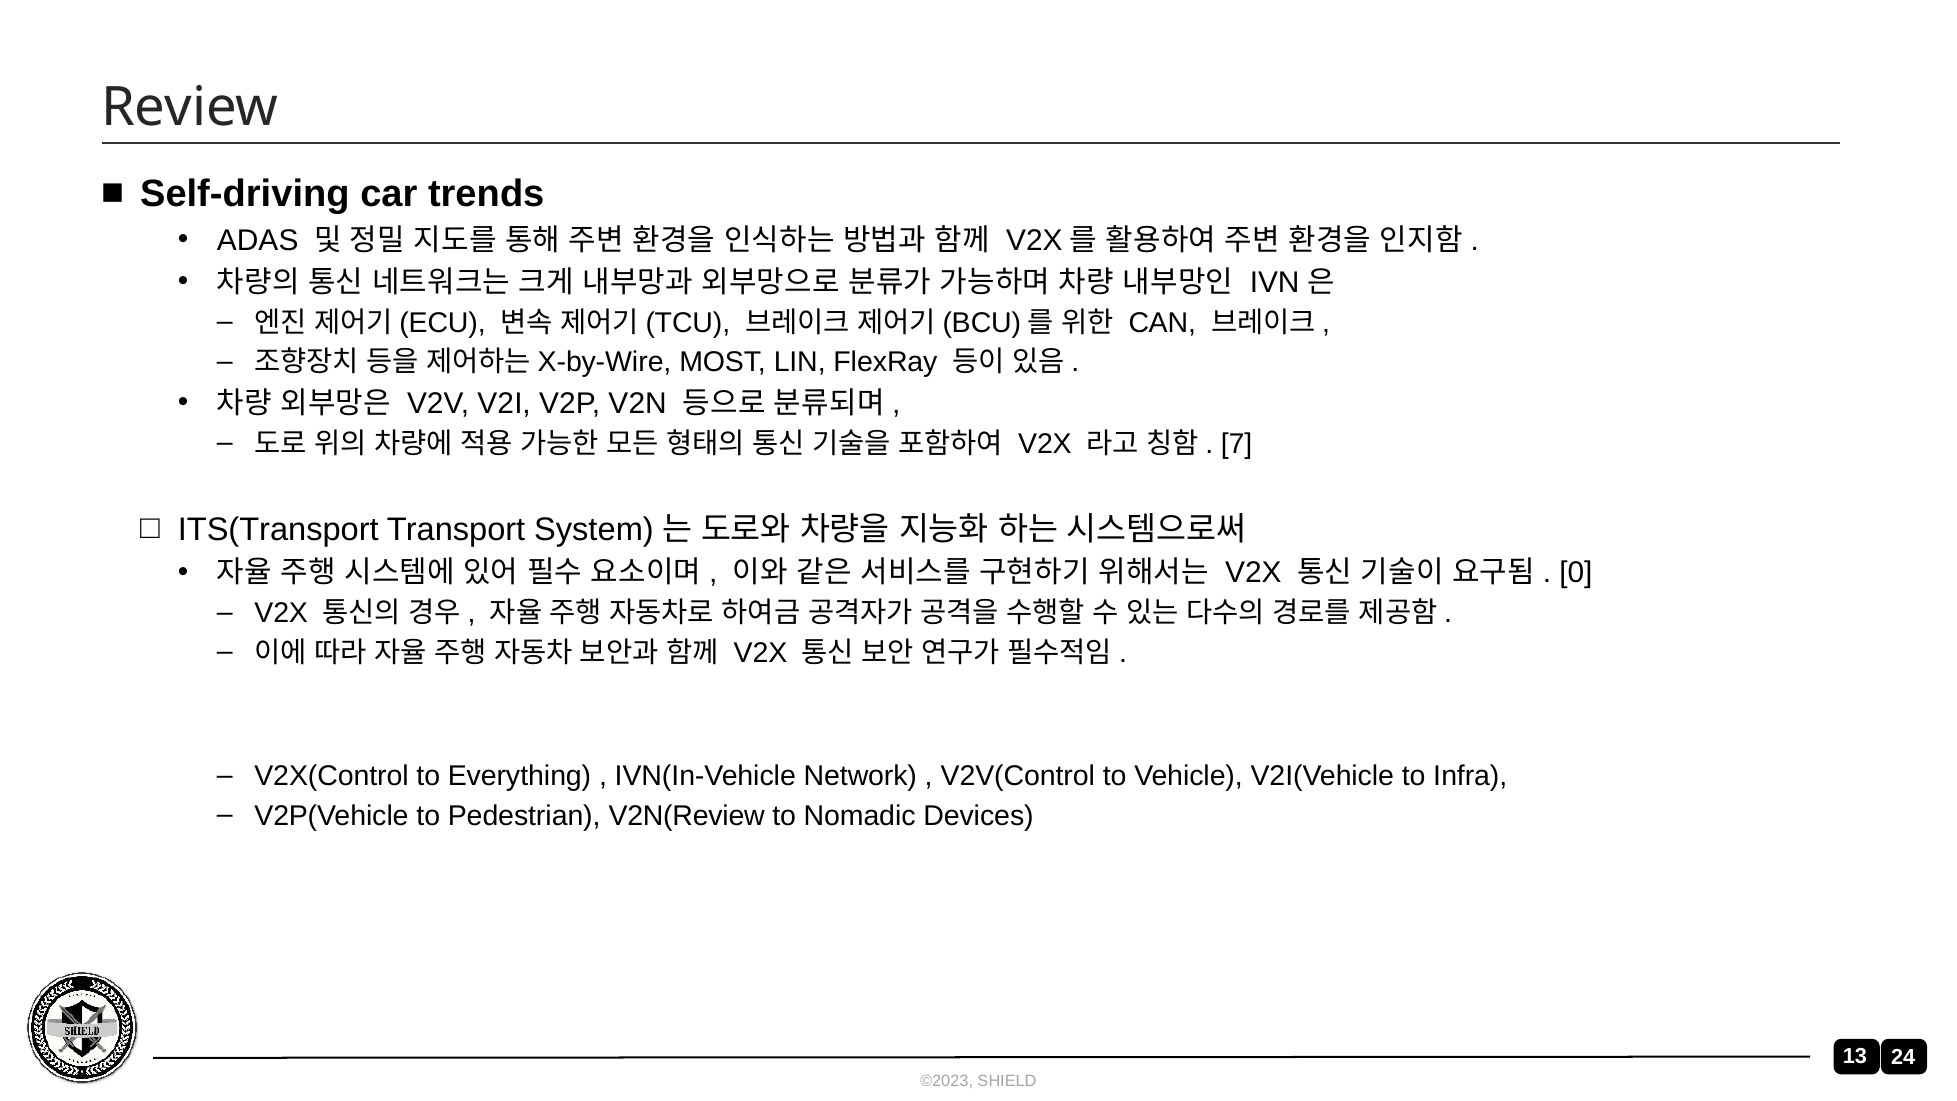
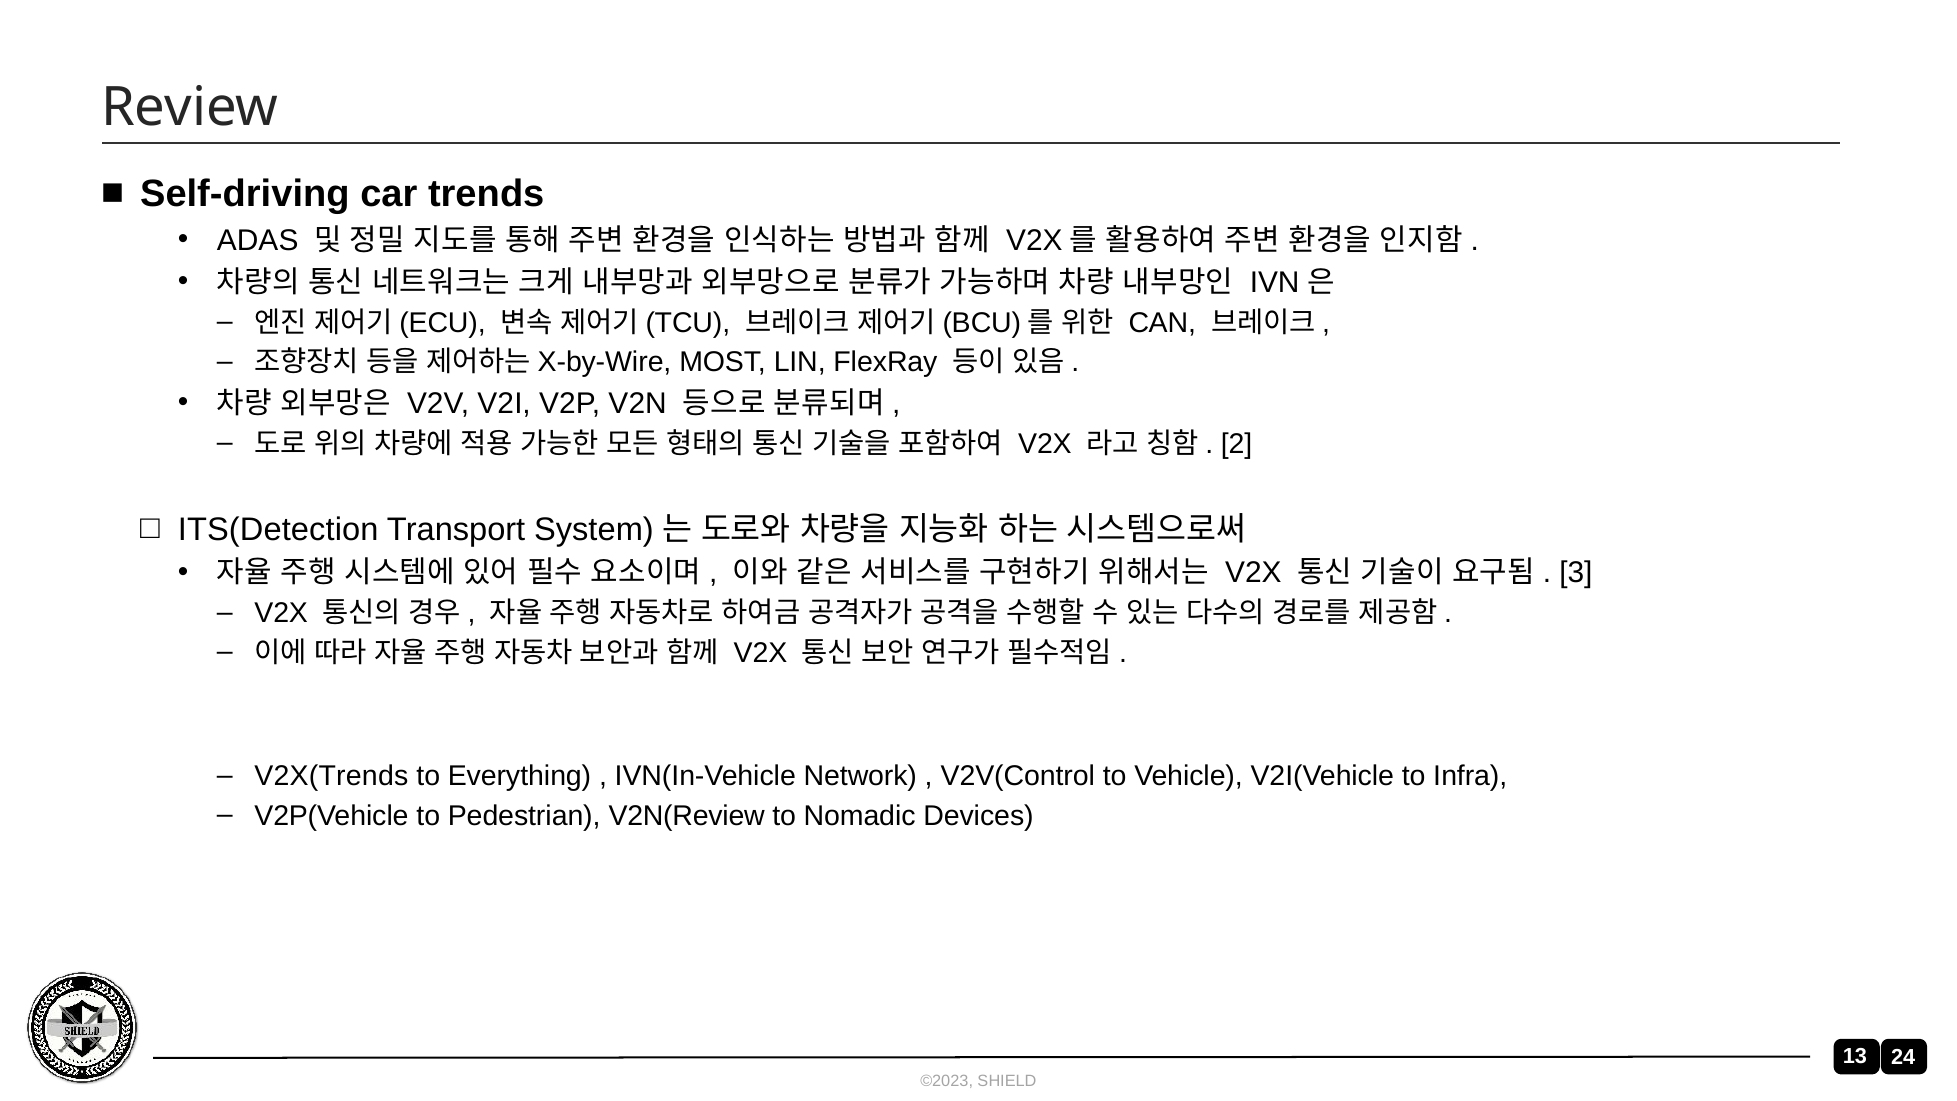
7: 7 -> 2
ITS(Transport: ITS(Transport -> ITS(Detection
0: 0 -> 3
V2X(Control: V2X(Control -> V2X(Trends
